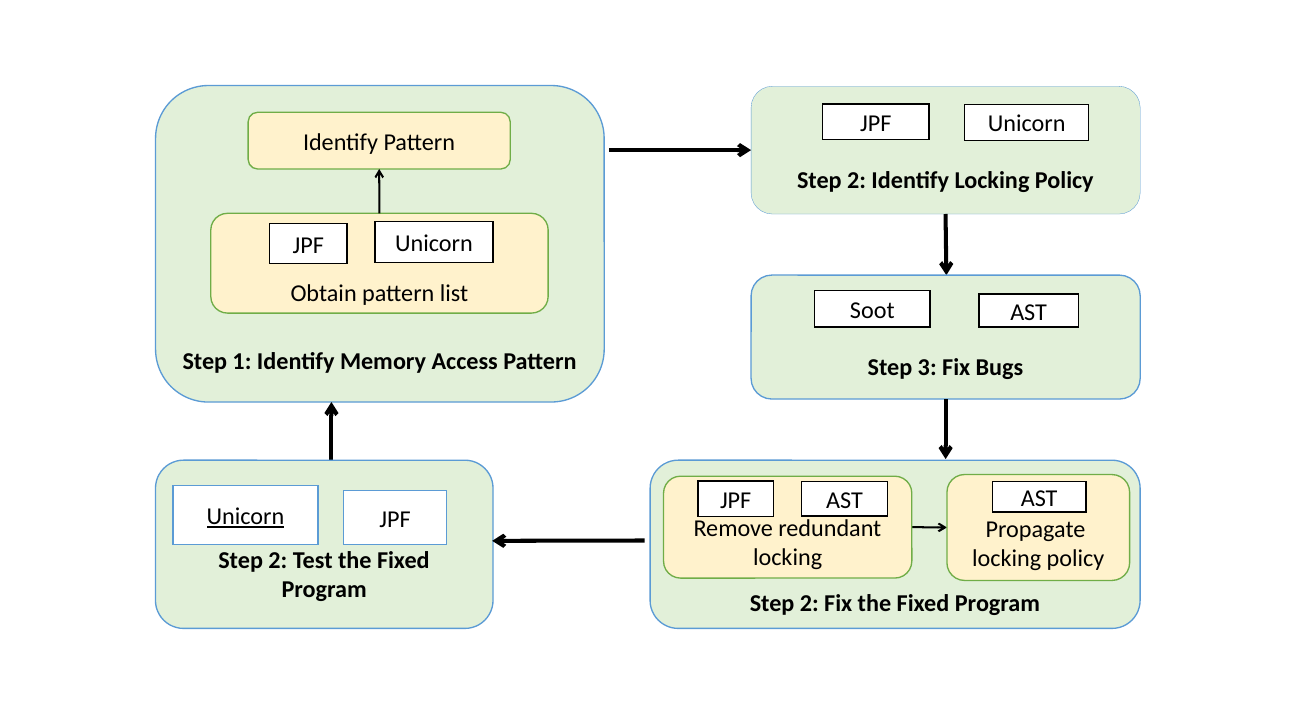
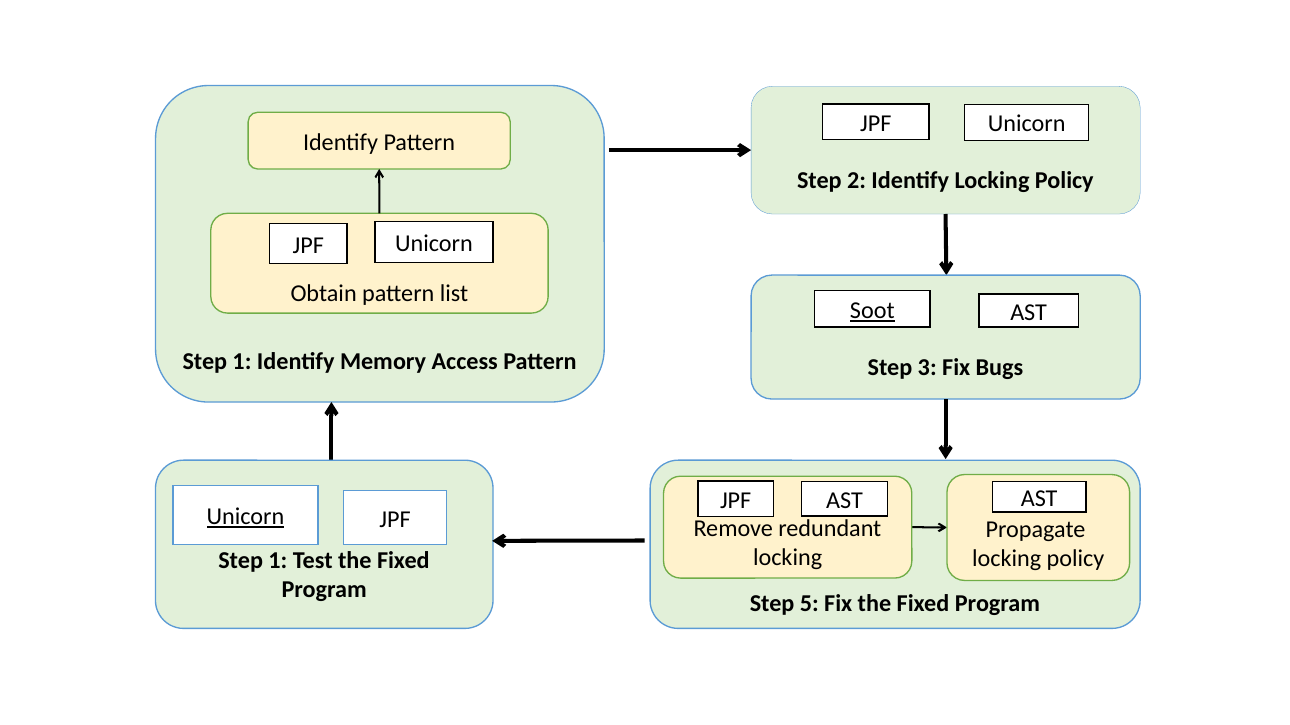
Soot underline: none -> present
2 at (278, 561): 2 -> 1
2 at (809, 604): 2 -> 5
